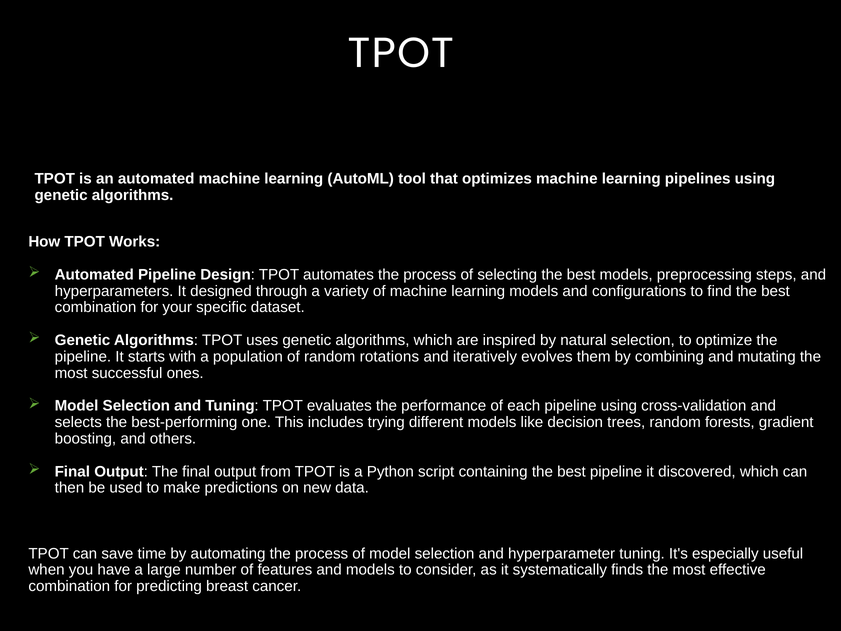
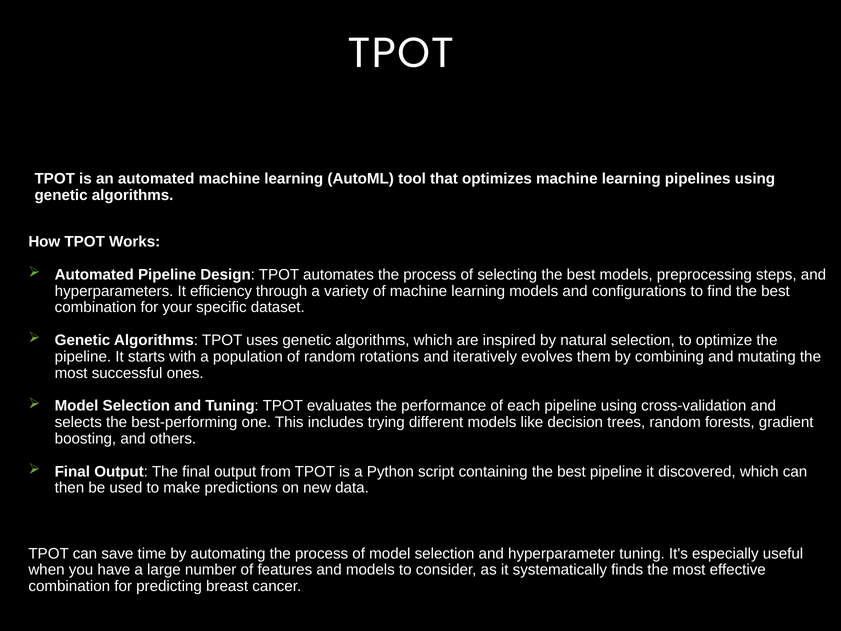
designed: designed -> efficiency
